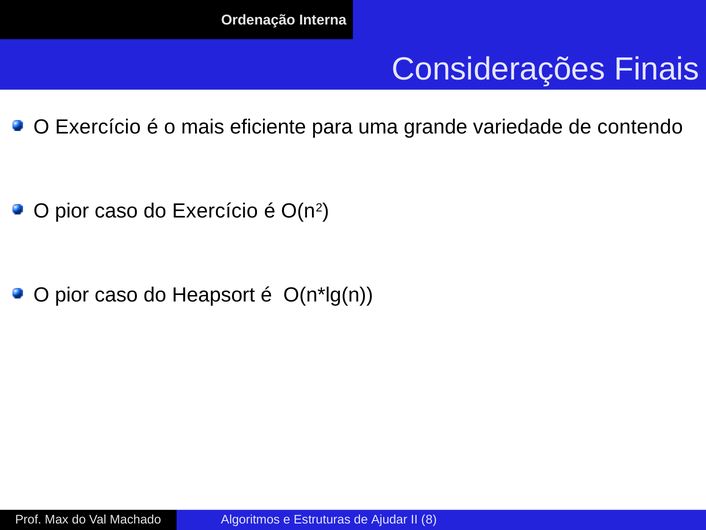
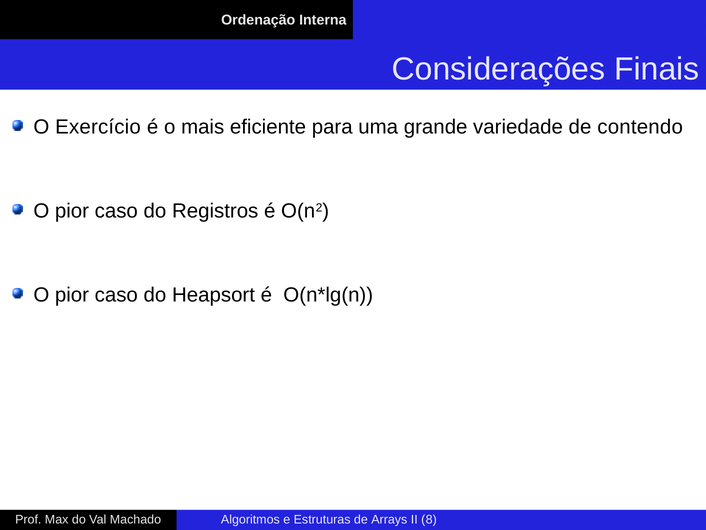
do Exercício: Exercício -> Registros
Ajudar: Ajudar -> Arrays
